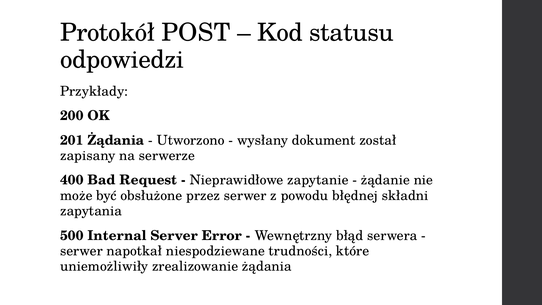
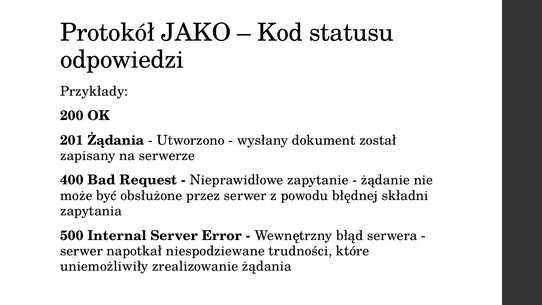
POST: POST -> JAKO
